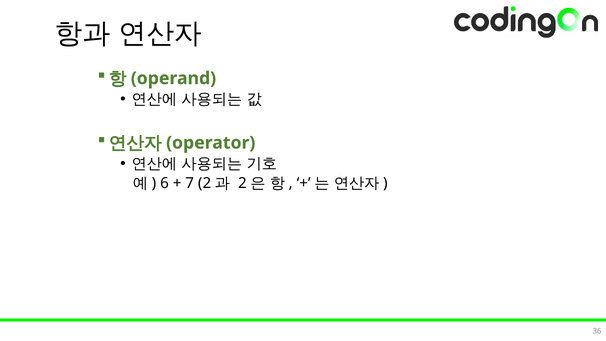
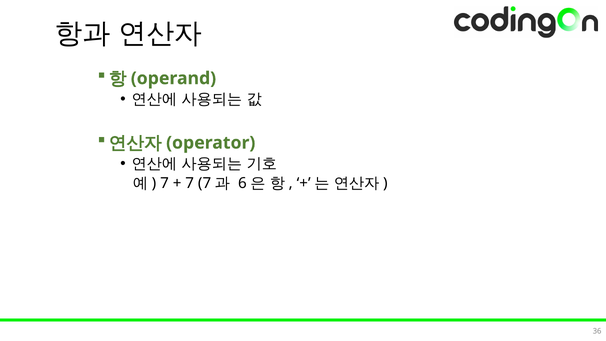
6 at (165, 183): 6 -> 7
7 2: 2 -> 7
2 at (242, 183): 2 -> 6
